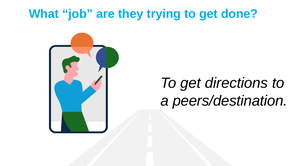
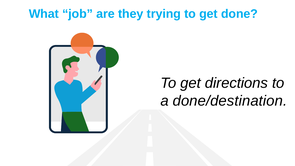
peers/destination: peers/destination -> done/destination
